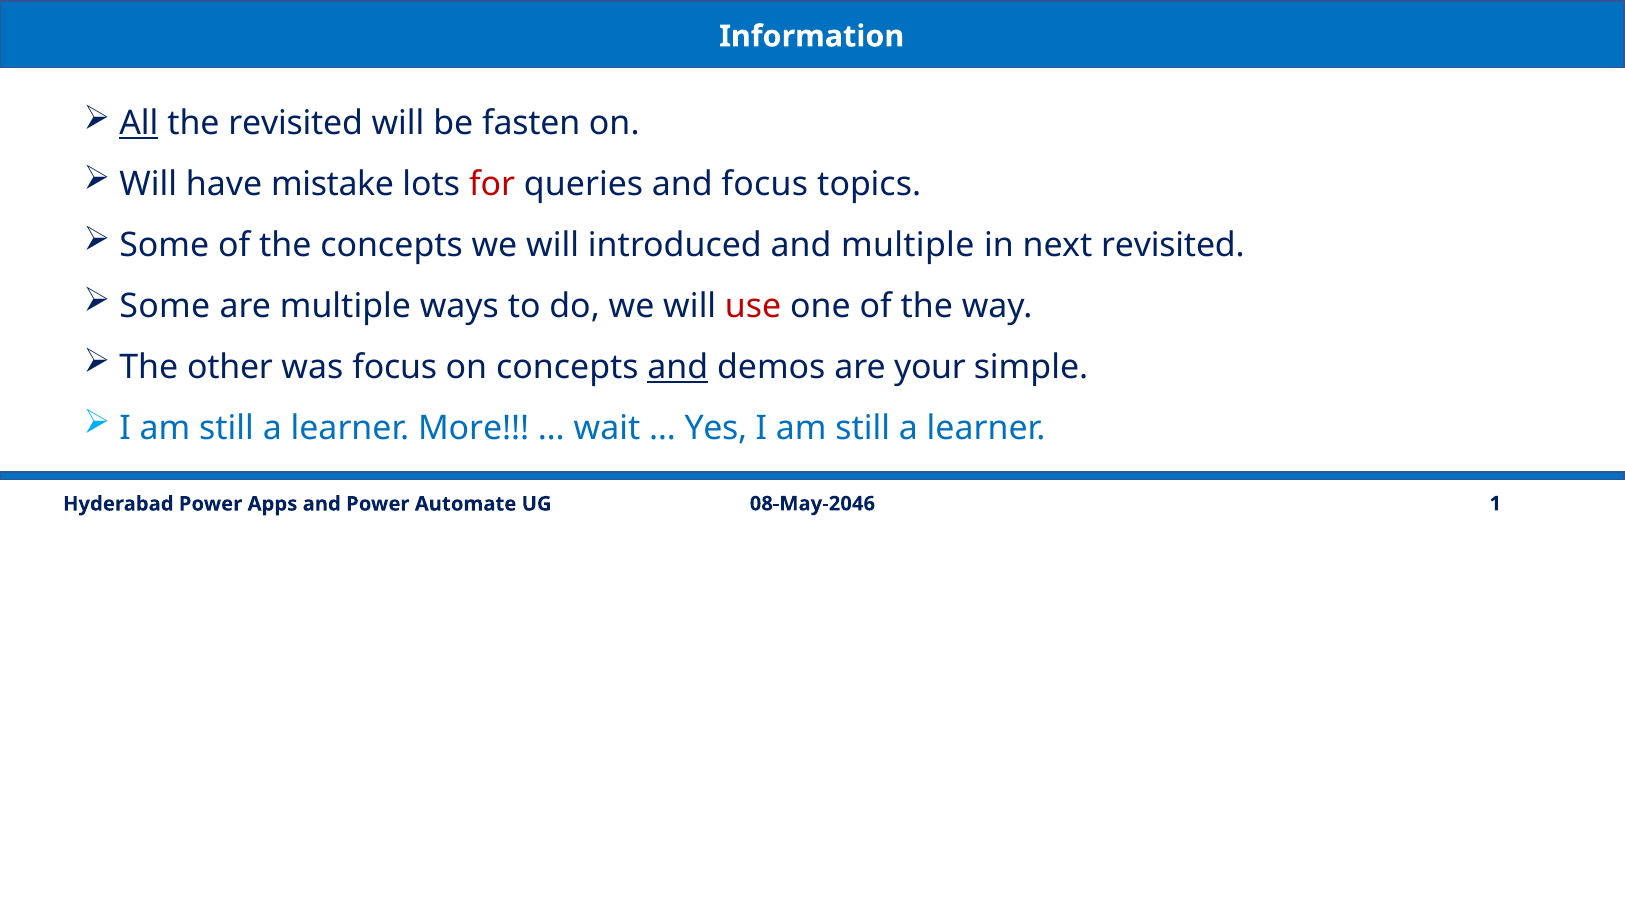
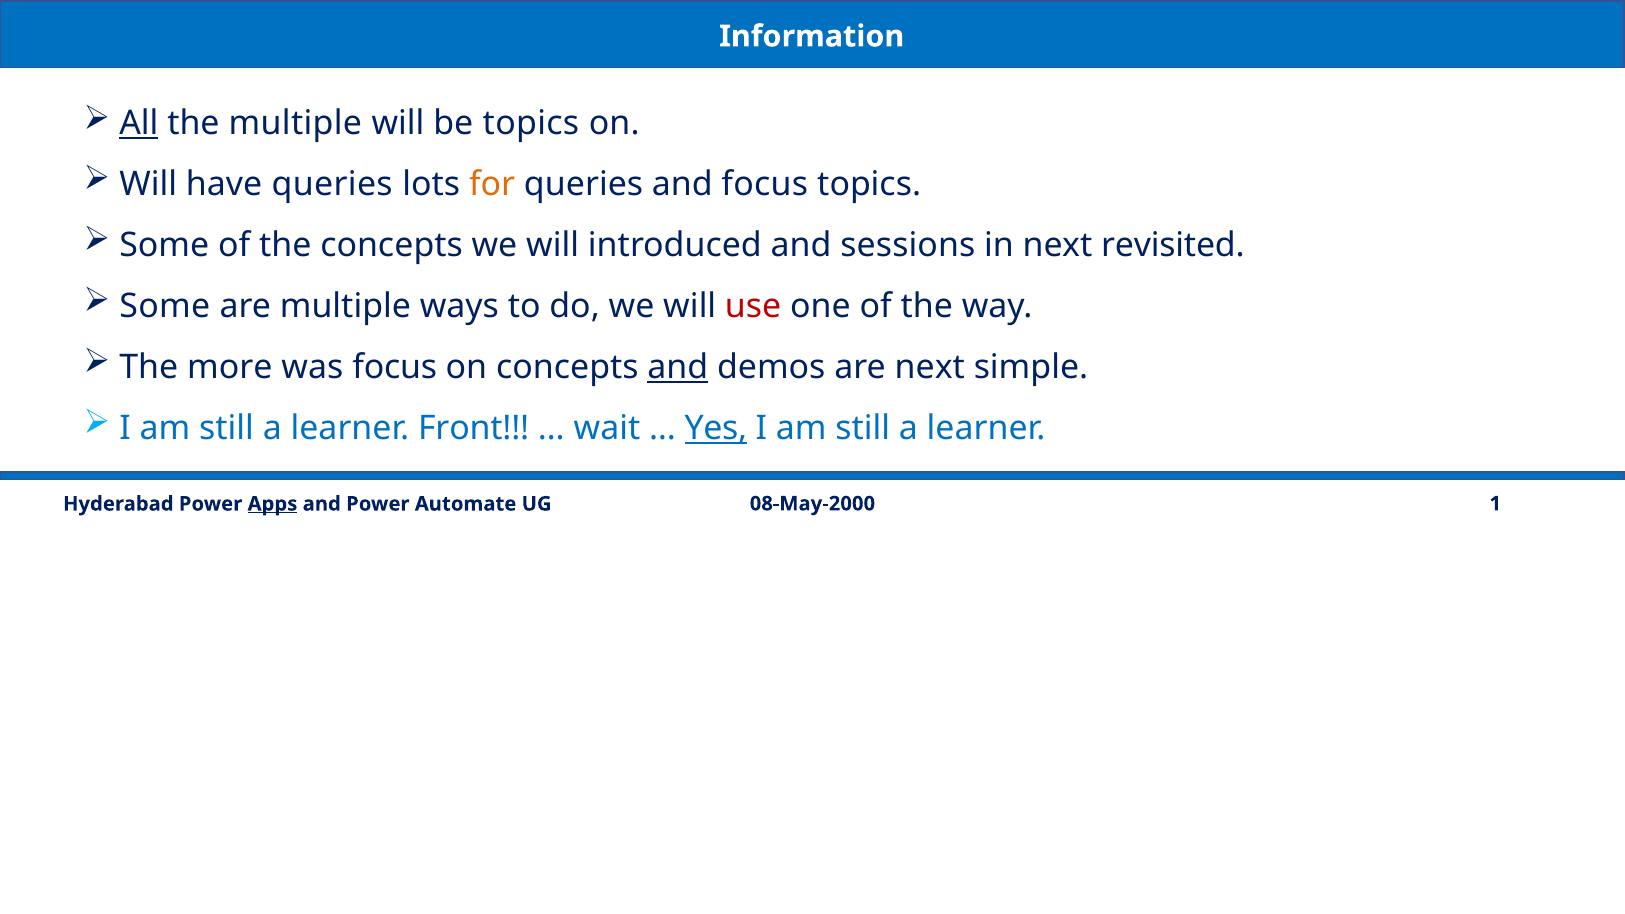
the revisited: revisited -> multiple
be fasten: fasten -> topics
have mistake: mistake -> queries
for colour: red -> orange
and multiple: multiple -> sessions
other: other -> more
are your: your -> next
More: More -> Front
Yes underline: none -> present
08-May-2046: 08-May-2046 -> 08-May-2000
Apps underline: none -> present
